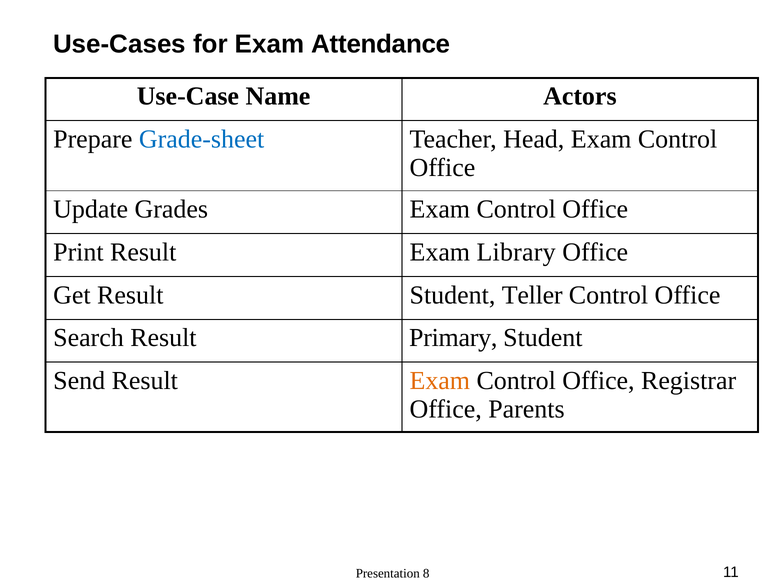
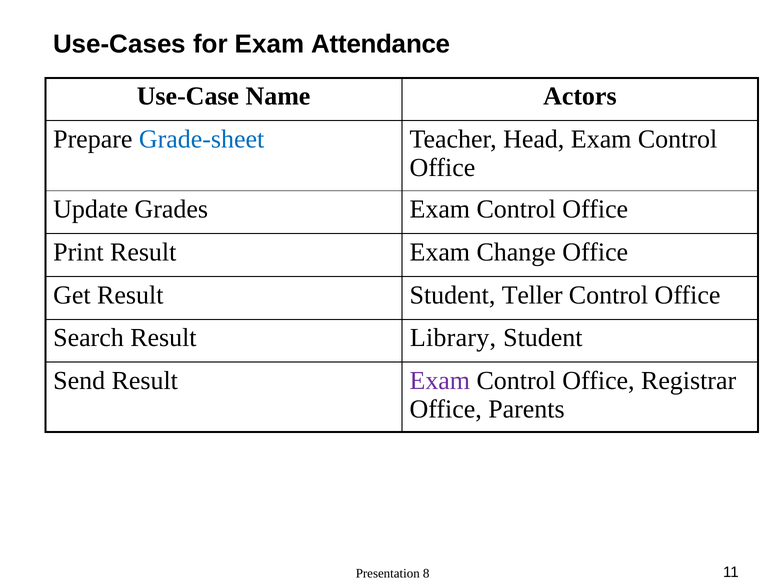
Library: Library -> Change
Primary: Primary -> Library
Exam at (440, 381) colour: orange -> purple
